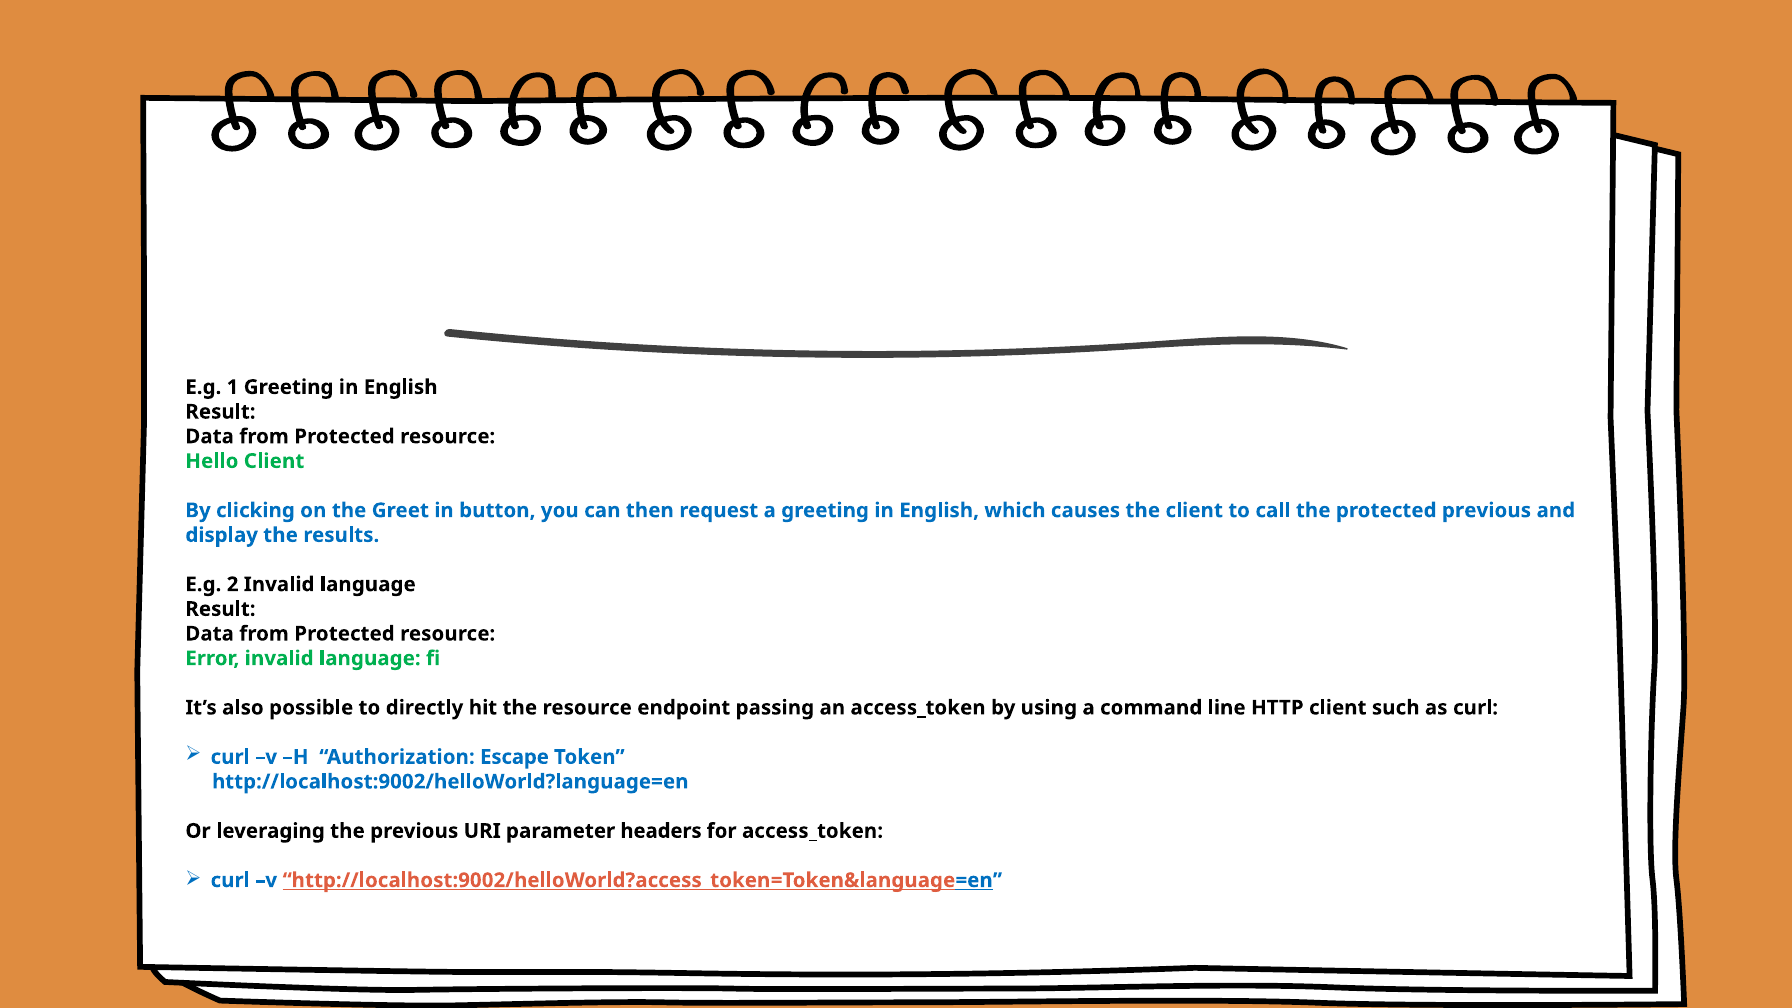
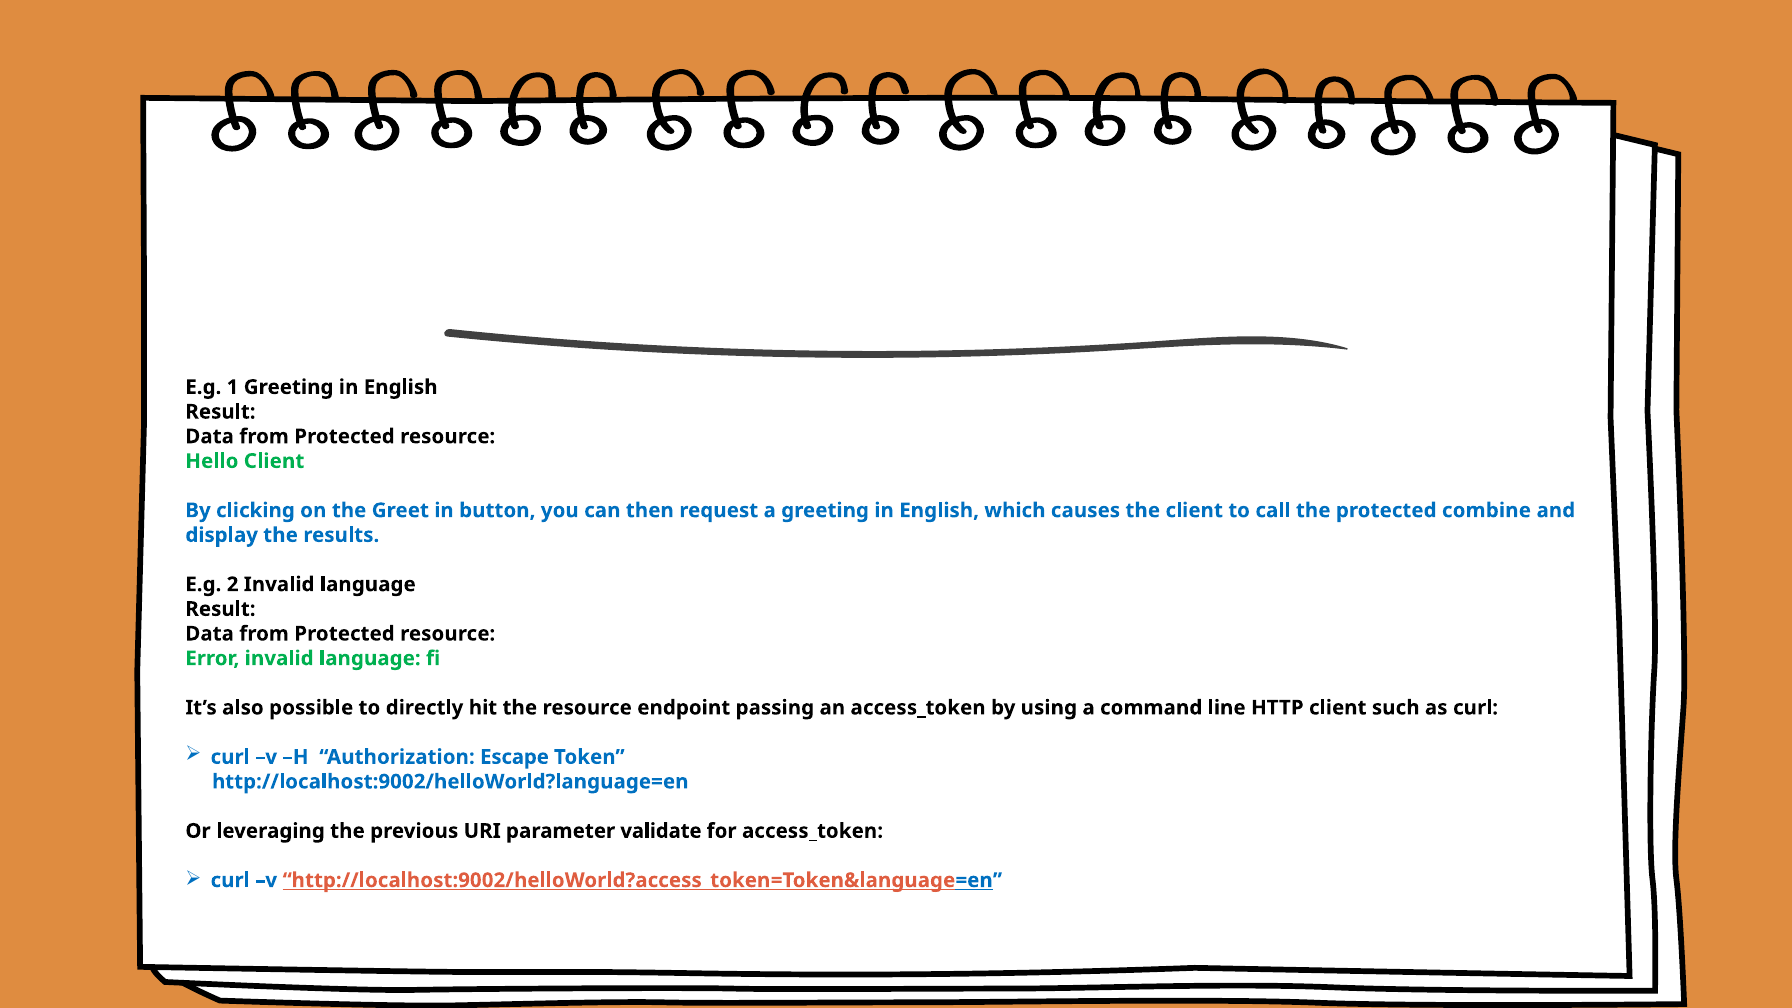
protected previous: previous -> combine
headers: headers -> validate
